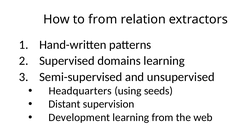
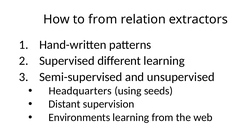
domains: domains -> different
Development: Development -> Environments
